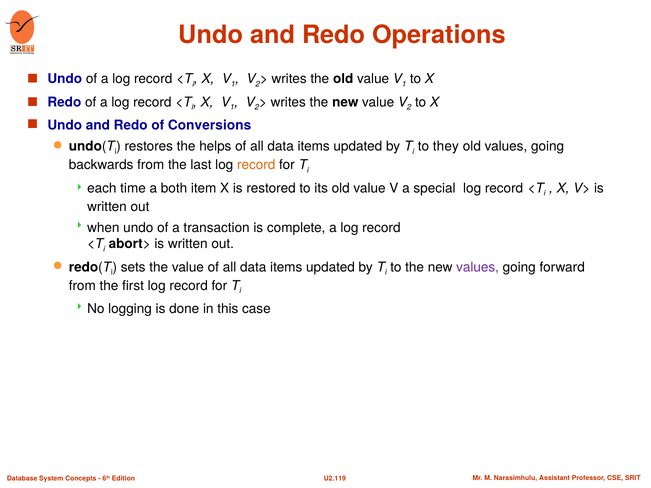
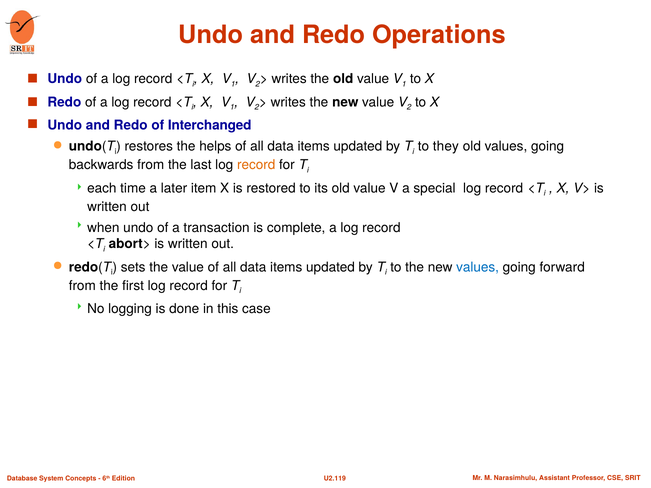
Conversions: Conversions -> Interchanged
both: both -> later
values at (478, 267) colour: purple -> blue
